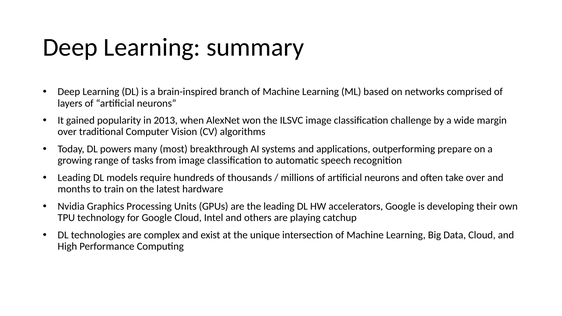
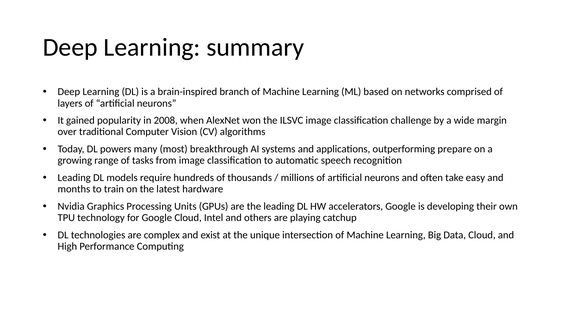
2013: 2013 -> 2008
take over: over -> easy
